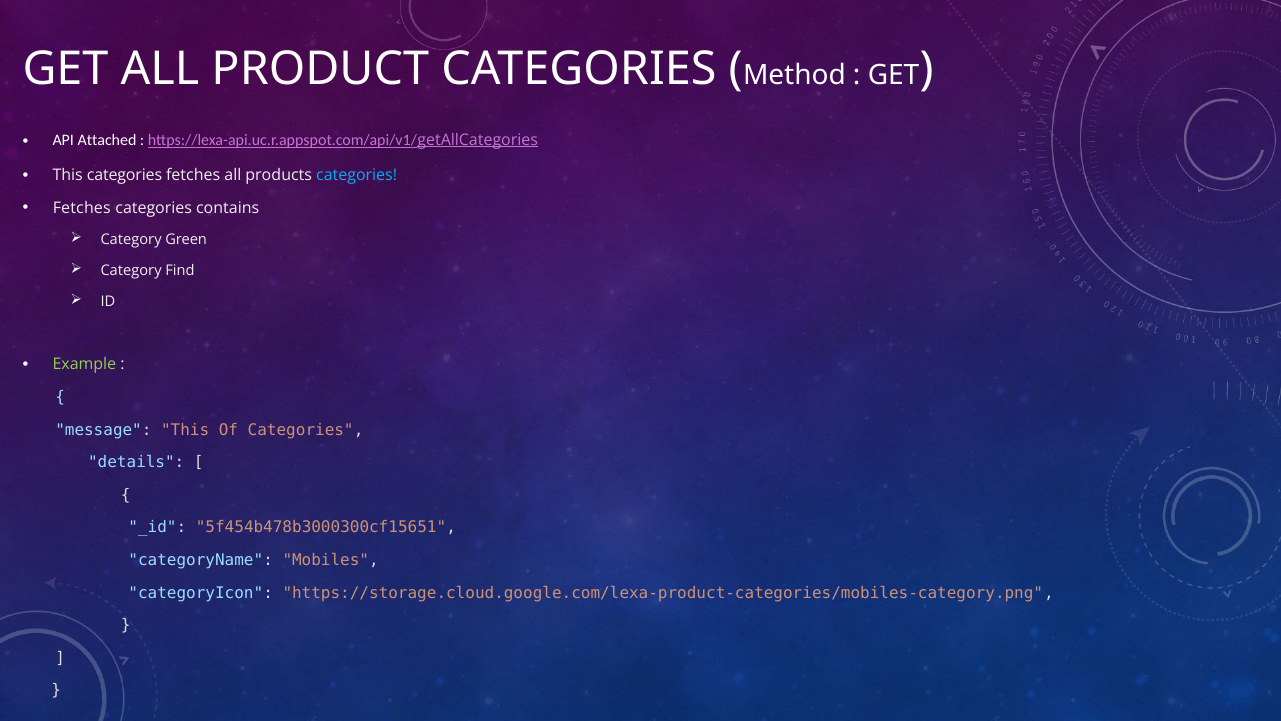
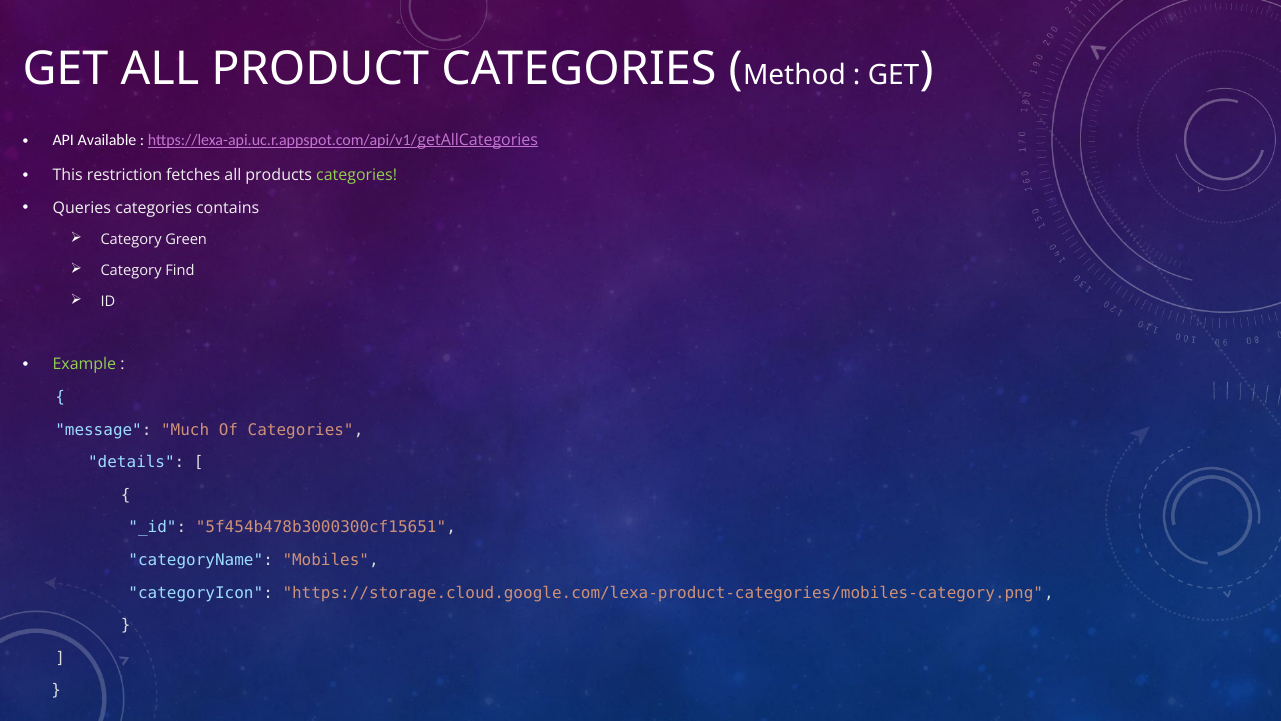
Attached: Attached -> Available
This categories: categories -> restriction
categories at (357, 175) colour: light blue -> light green
Fetches at (82, 208): Fetches -> Queries
message This: This -> Much
